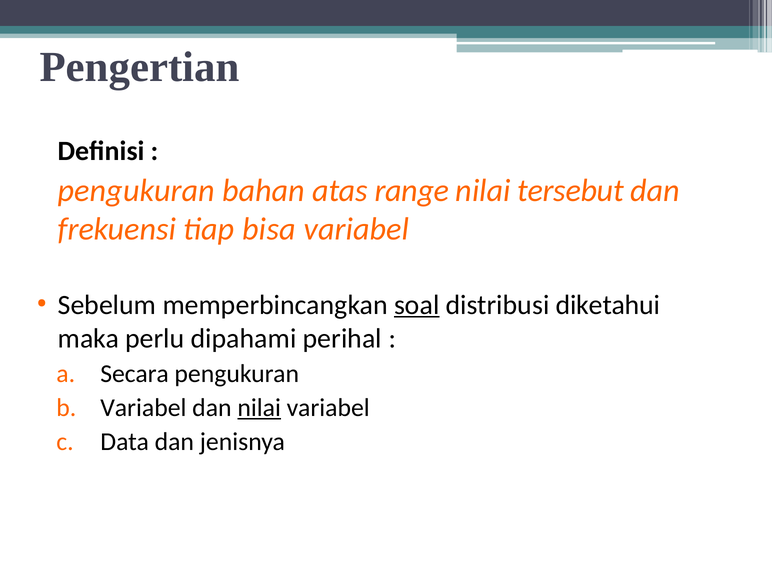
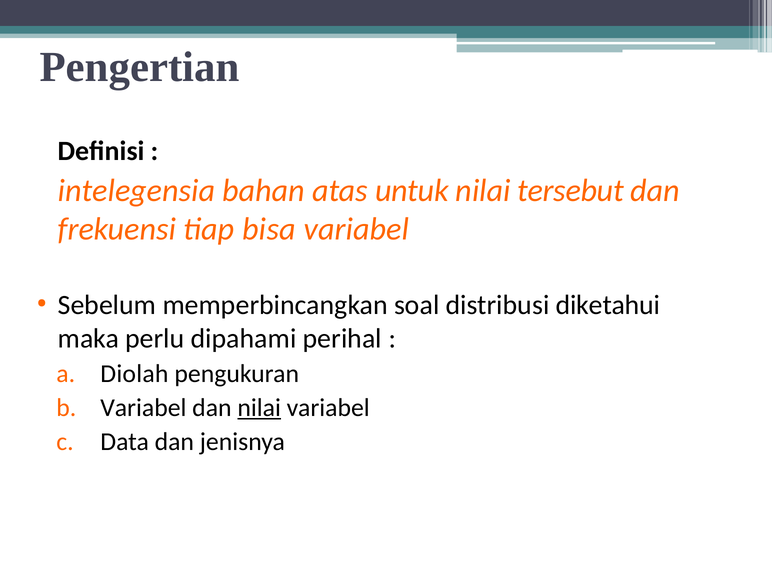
pengukuran at (136, 191): pengukuran -> intelegensia
range: range -> untuk
soal underline: present -> none
Secara: Secara -> Diolah
